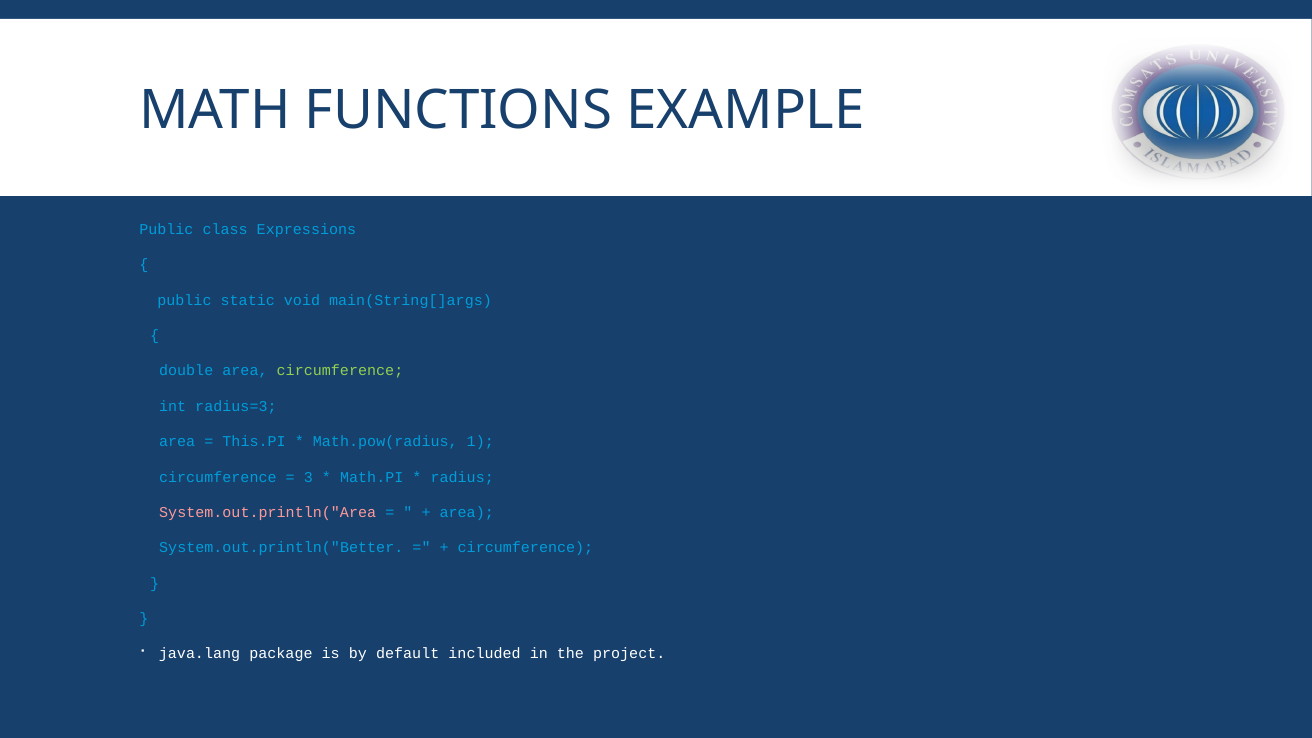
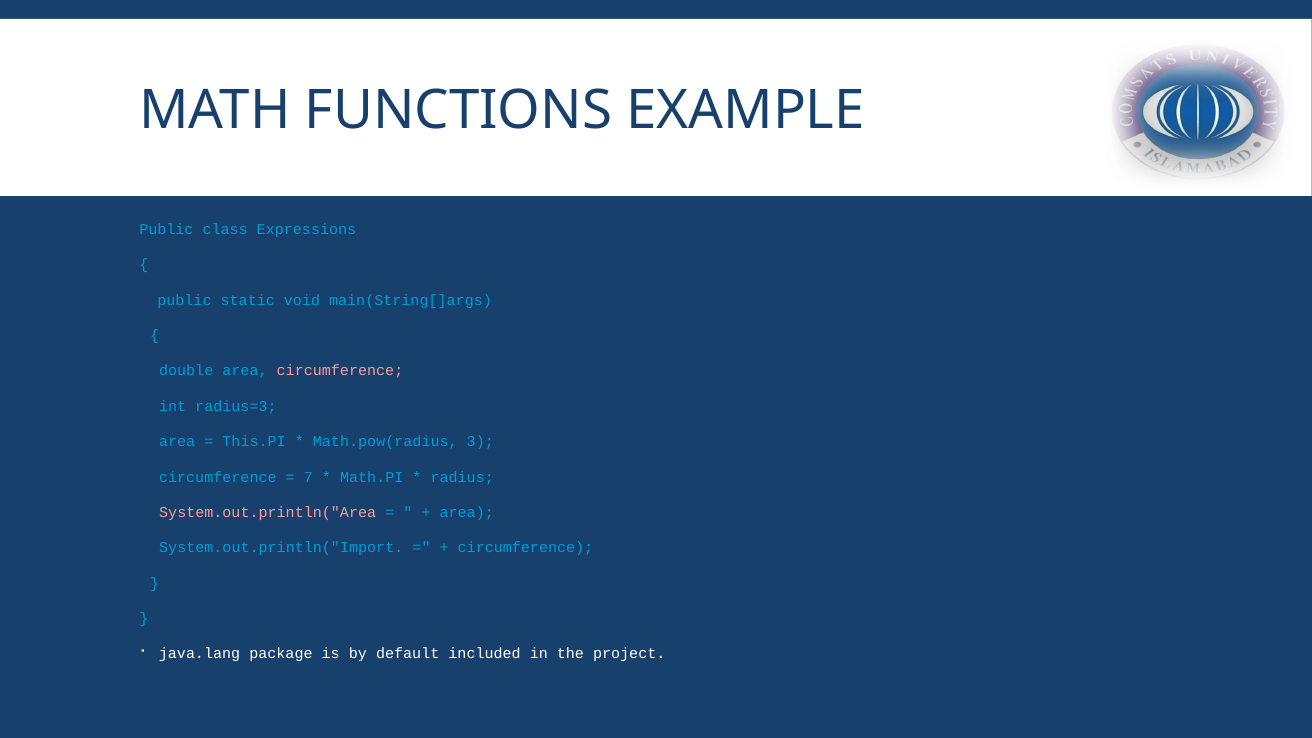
circumference at (340, 371) colour: light green -> pink
1: 1 -> 3
3: 3 -> 7
System.out.println("Better: System.out.println("Better -> System.out.println("Import
